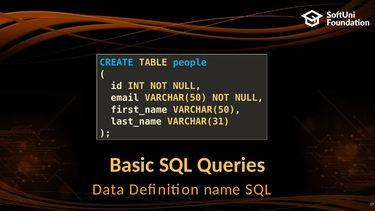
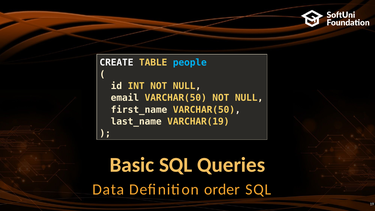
CREATE colour: light blue -> white
VARCHAR(31: VARCHAR(31 -> VARCHAR(19
name: name -> order
